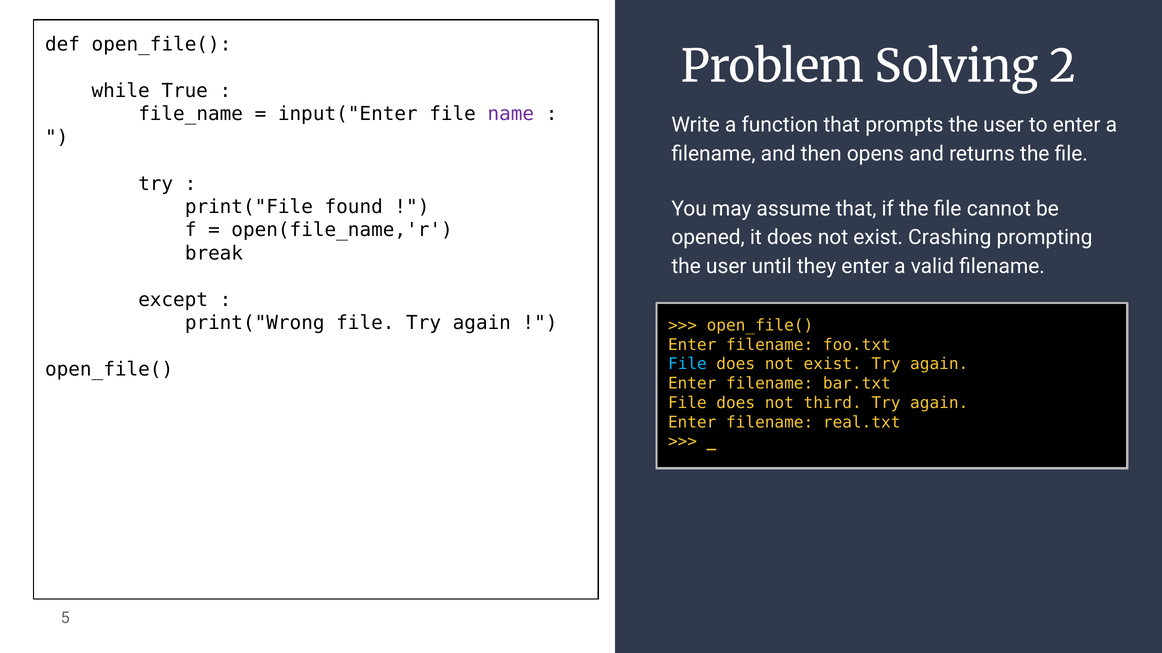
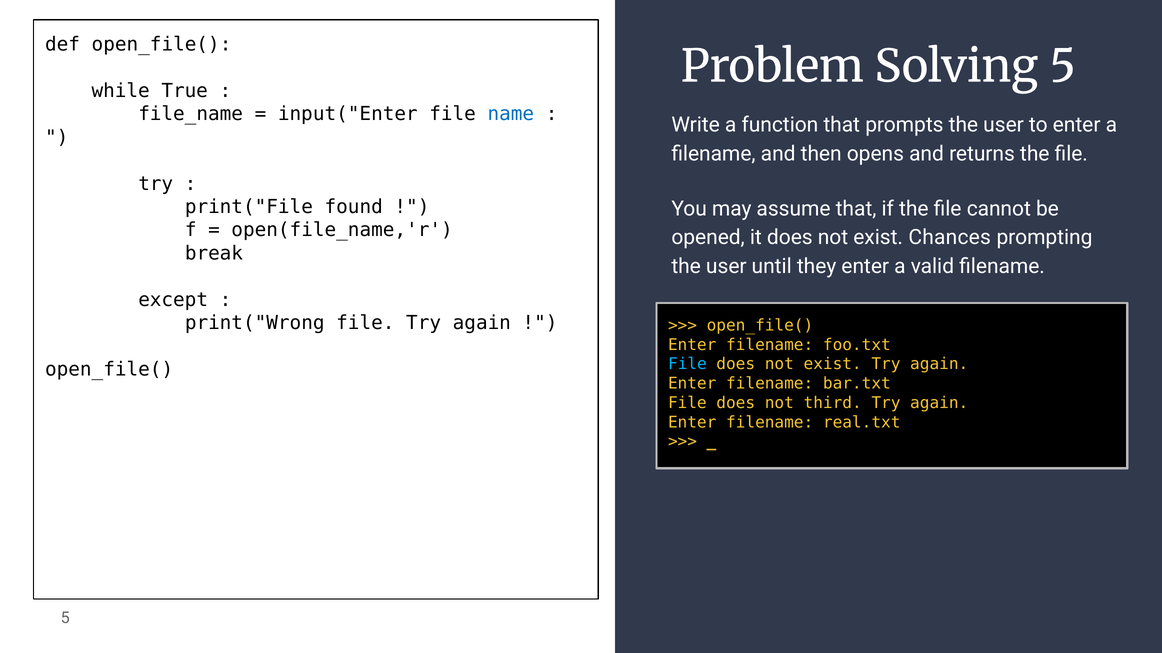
Solving 2: 2 -> 5
name colour: purple -> blue
Crashing: Crashing -> Chances
